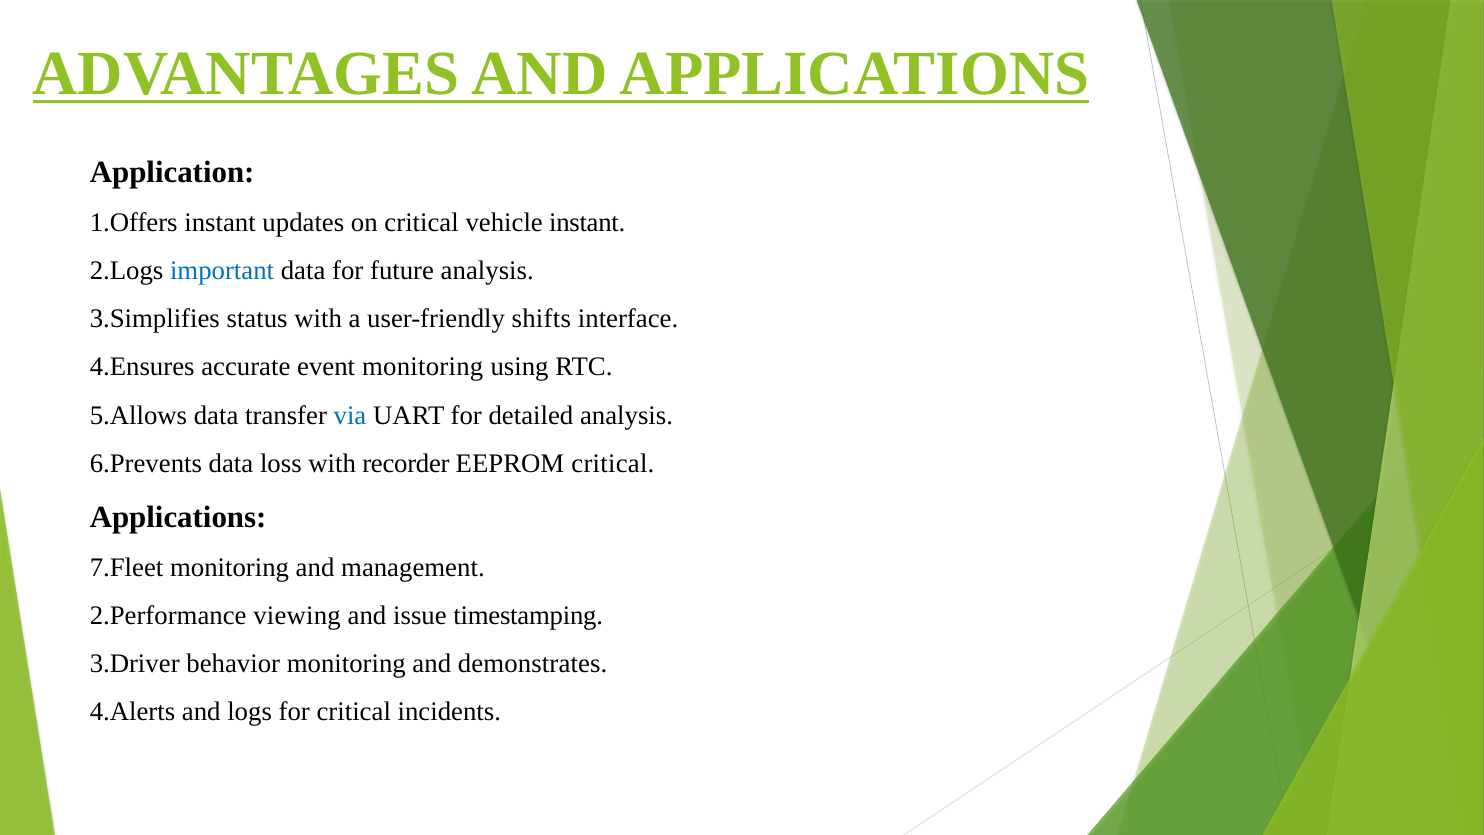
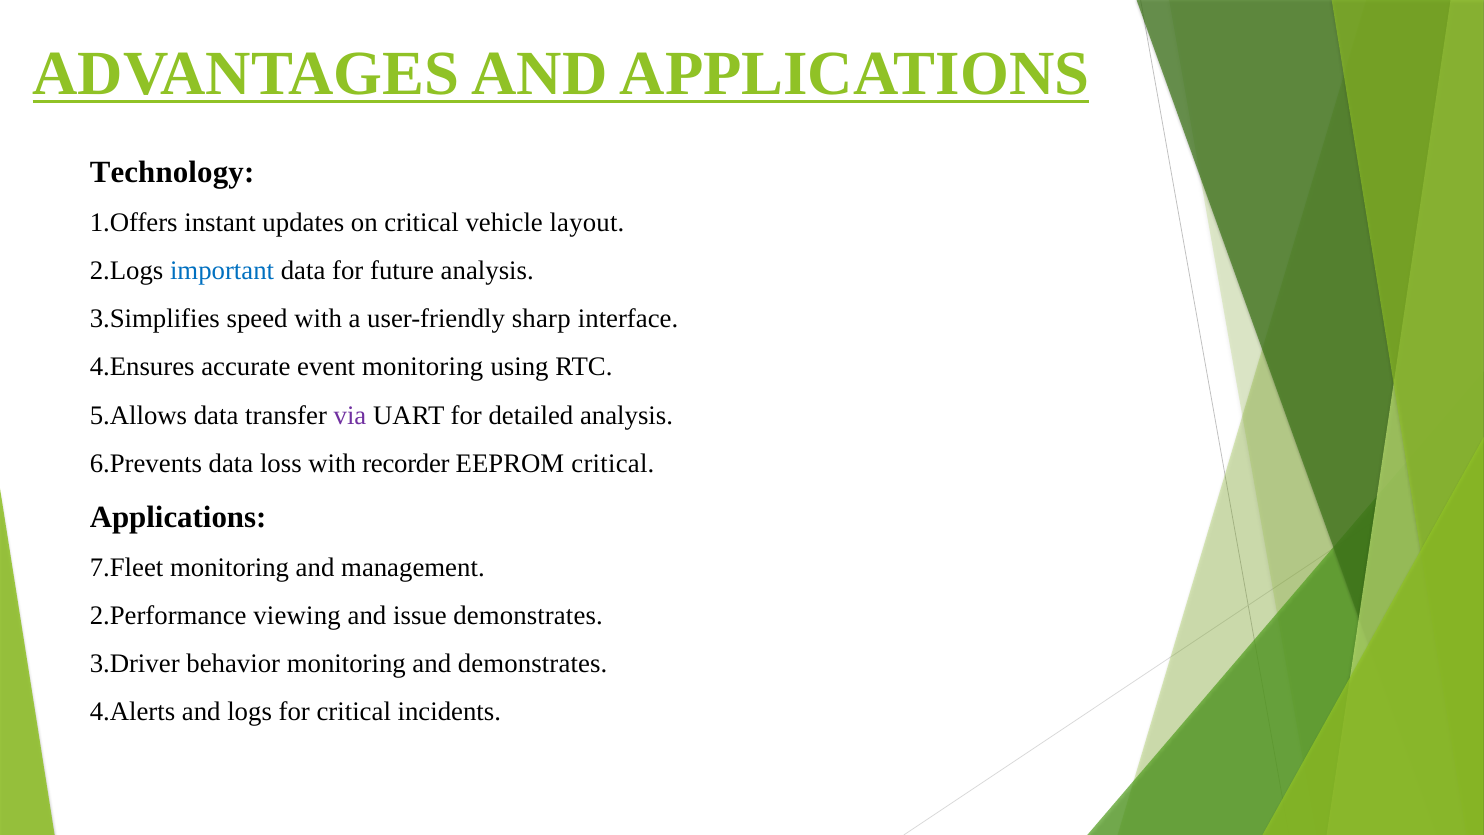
Application: Application -> Technology
vehicle instant: instant -> layout
status: status -> speed
shifts: shifts -> sharp
via colour: blue -> purple
issue timestamping: timestamping -> demonstrates
